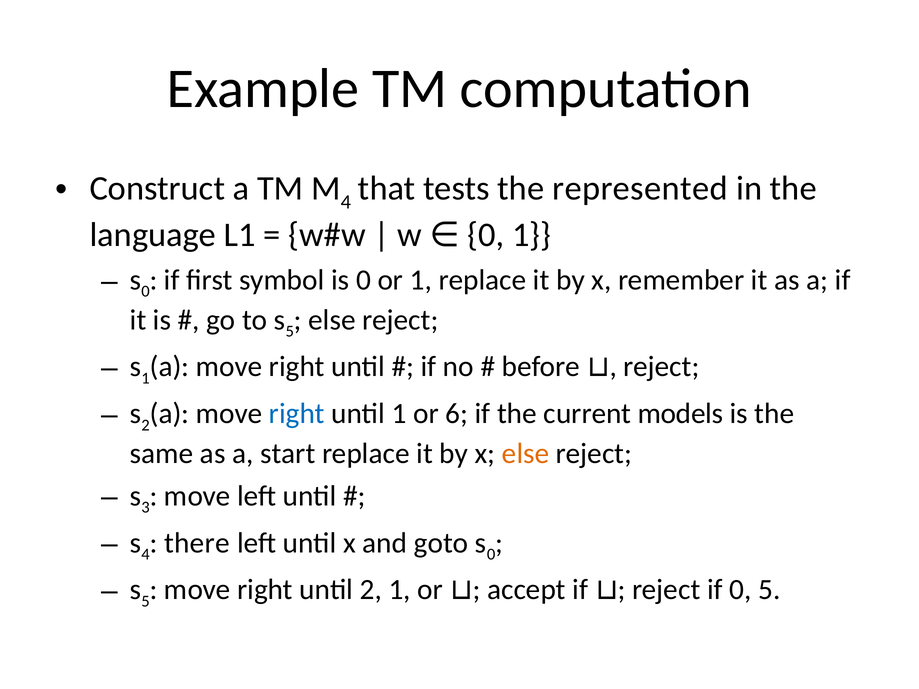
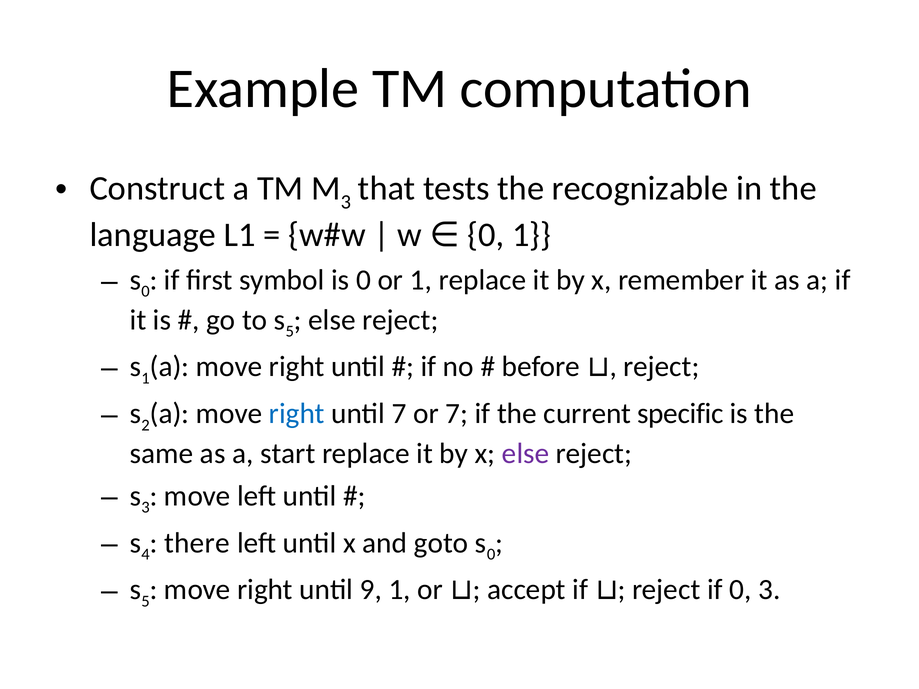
4 at (346, 202): 4 -> 3
represented: represented -> recognizable
until 1: 1 -> 7
or 6: 6 -> 7
models: models -> specific
else at (526, 454) colour: orange -> purple
until 2: 2 -> 9
0 5: 5 -> 3
